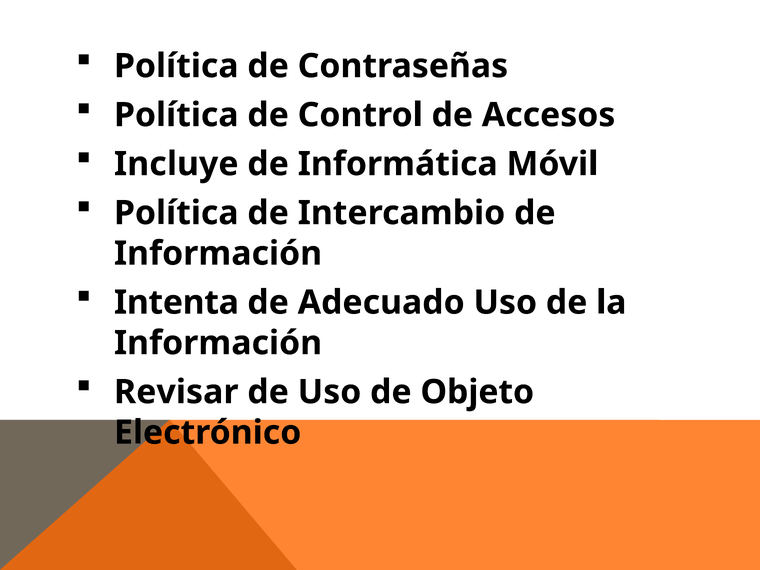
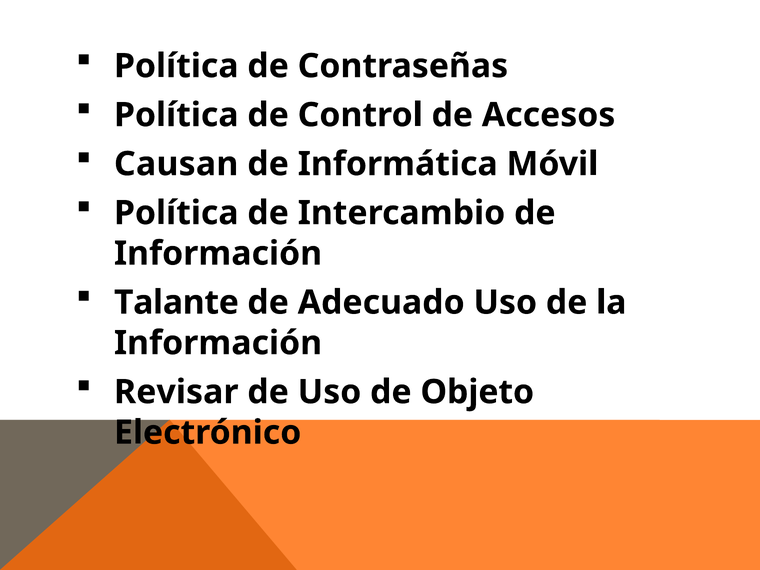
Incluye: Incluye -> Causan
Intenta: Intenta -> Talante
